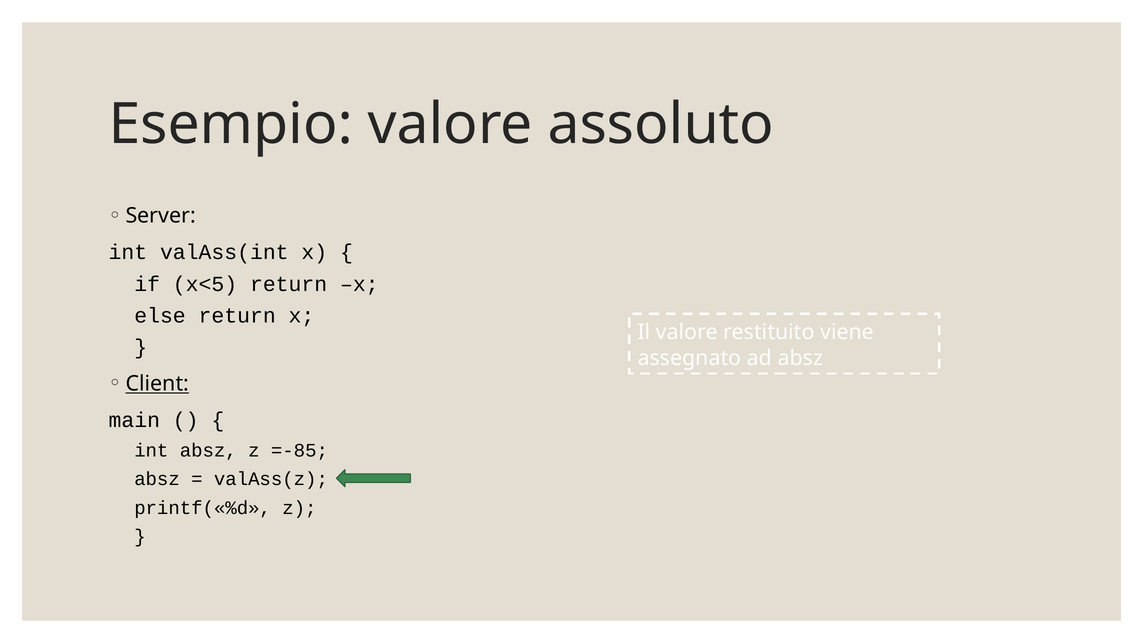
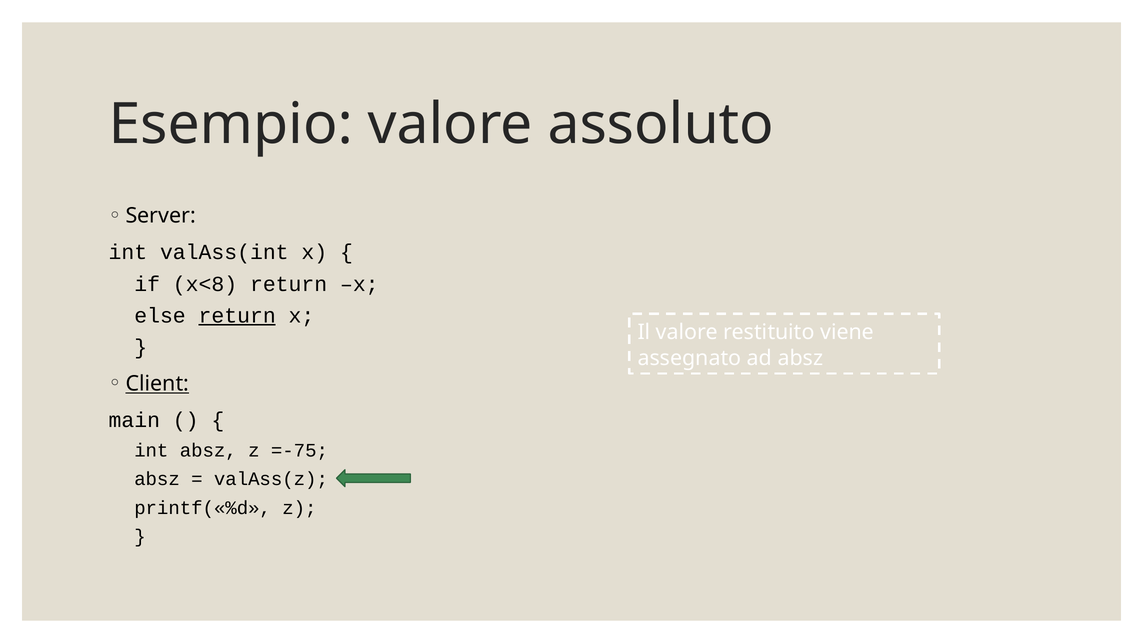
x<5: x<5 -> x<8
return at (237, 316) underline: none -> present
=-85: =-85 -> =-75
